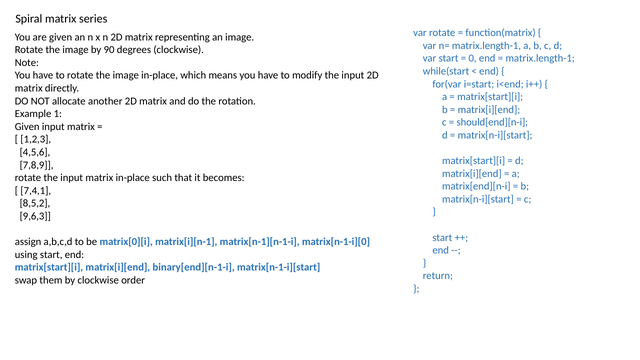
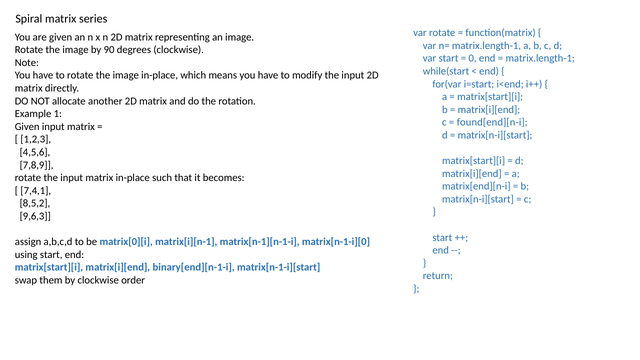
should[end][n-i: should[end][n-i -> found[end][n-i
